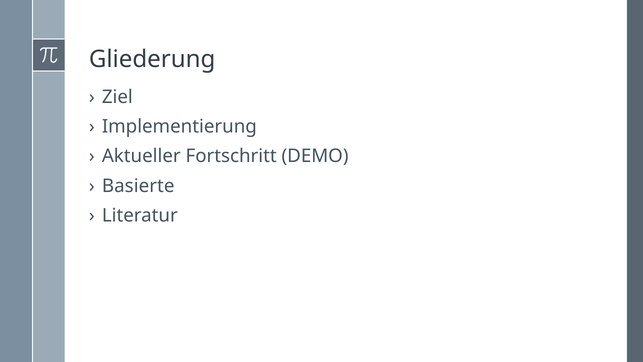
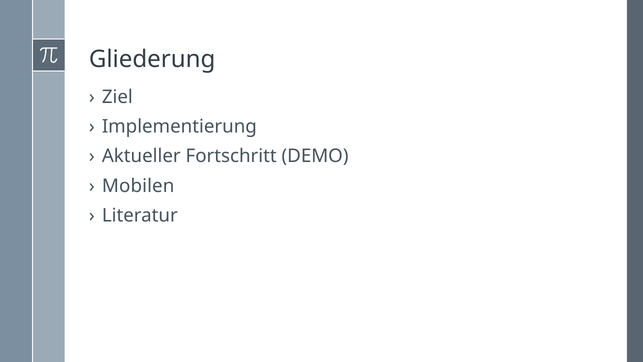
Basierte: Basierte -> Mobilen
